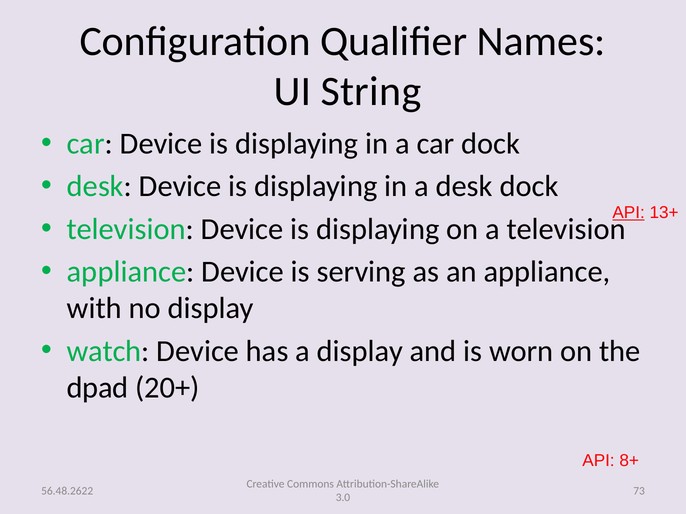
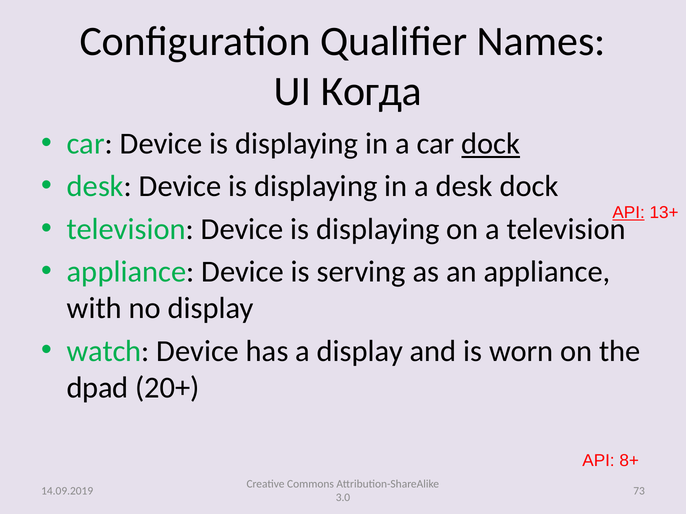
String: String -> Когда
dock at (491, 144) underline: none -> present
56.48.2622: 56.48.2622 -> 14.09.2019
